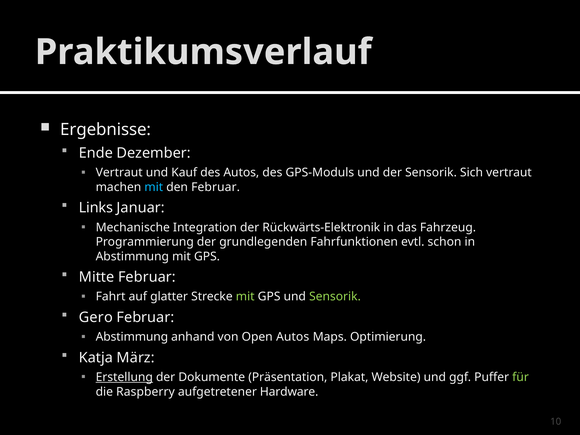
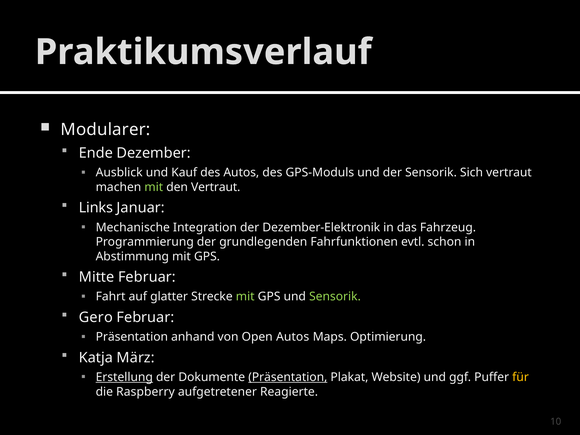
Ergebnisse: Ergebnisse -> Modularer
Vertraut at (119, 173): Vertraut -> Ausblick
mit at (154, 187) colour: light blue -> light green
den Februar: Februar -> Vertraut
Rückwärts-Elektronik: Rückwärts-Elektronik -> Dezember-Elektronik
Abstimmung at (132, 337): Abstimmung -> Präsentation
Präsentation at (288, 377) underline: none -> present
für colour: light green -> yellow
Hardware: Hardware -> Reagierte
